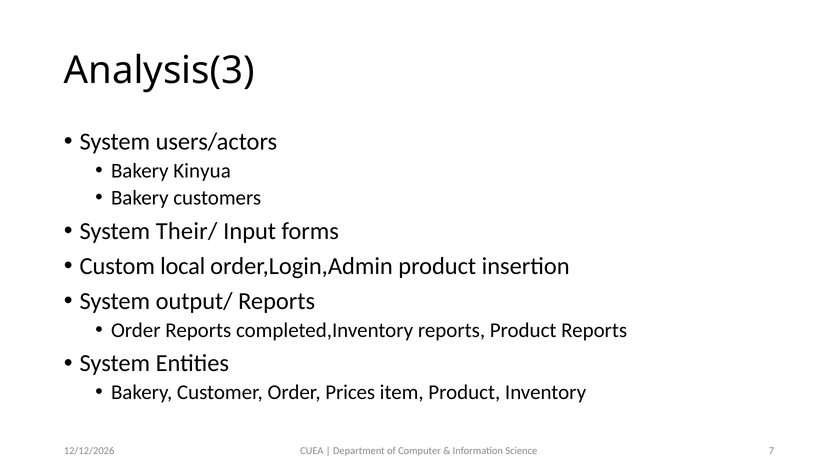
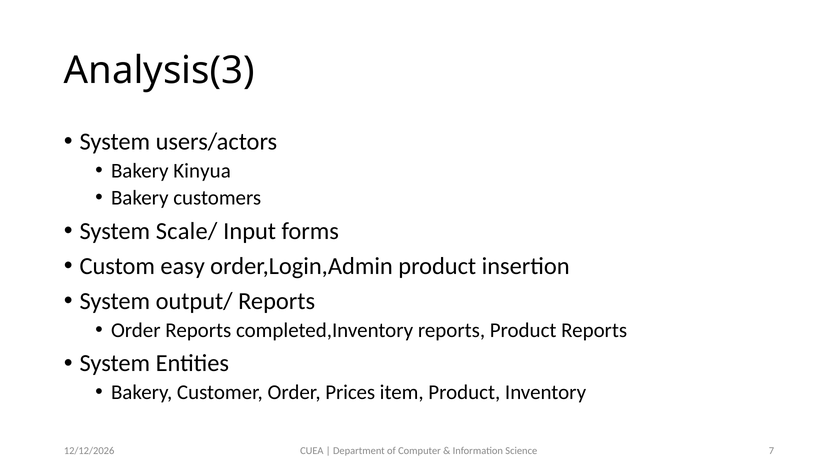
Their/: Their/ -> Scale/
local: local -> easy
